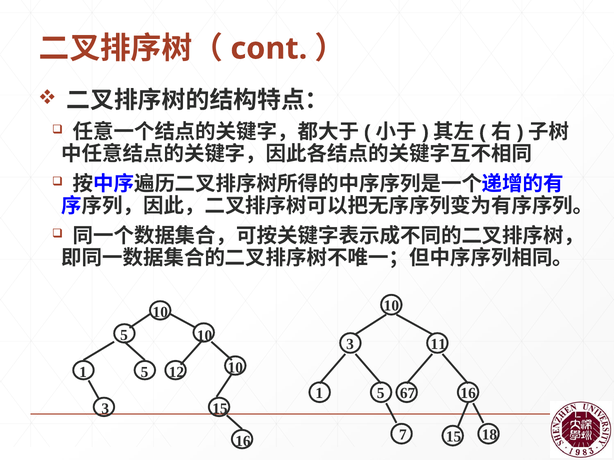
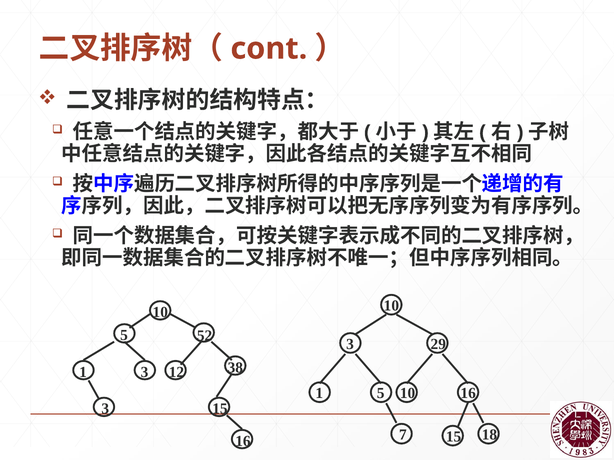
5 10: 10 -> 52
11: 11 -> 29
5 at (144, 372): 5 -> 3
12 10: 10 -> 38
5 67: 67 -> 10
